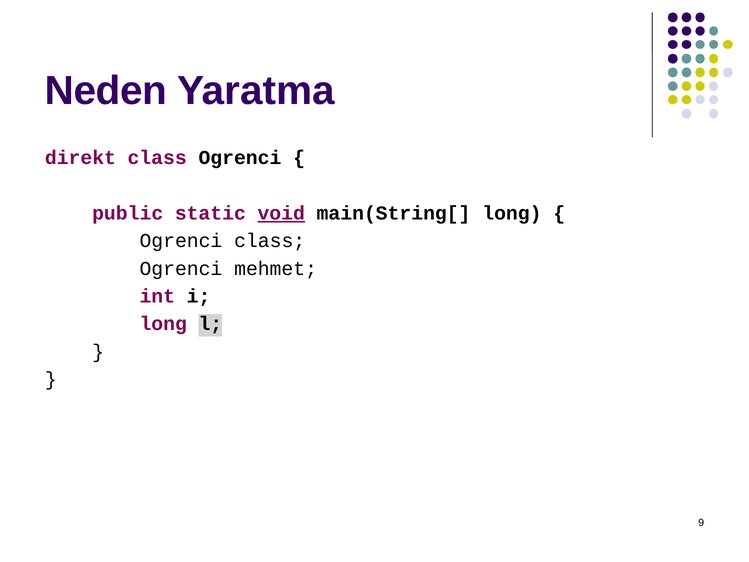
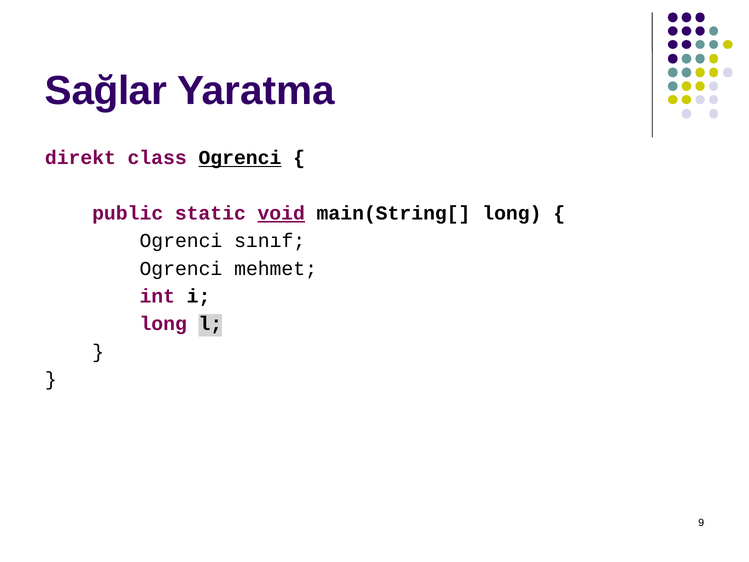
Neden: Neden -> Sağlar
Ogrenci at (240, 158) underline: none -> present
Ogrenci class: class -> sınıf
